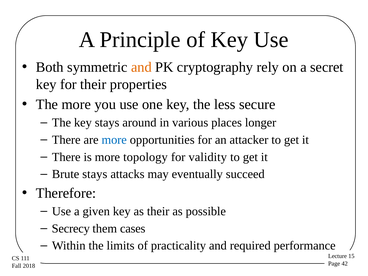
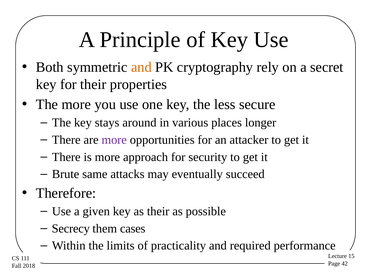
more at (114, 140) colour: blue -> purple
topology: topology -> approach
validity: validity -> security
Brute stays: stays -> same
